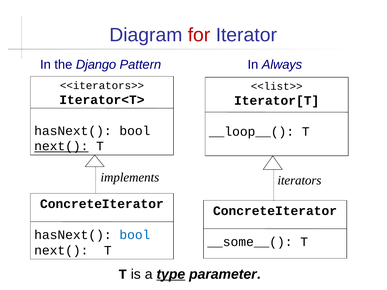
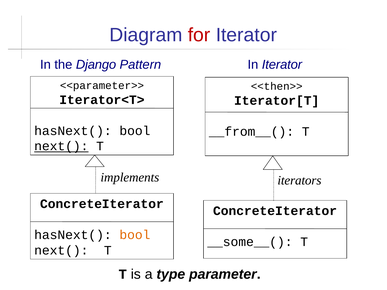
In Always: Always -> Iterator
<<iterators>>: <<iterators>> -> <<parameter>>
<<list>>: <<list>> -> <<then>>
__loop__(: __loop__( -> __from__(
bool at (135, 235) colour: blue -> orange
type underline: present -> none
